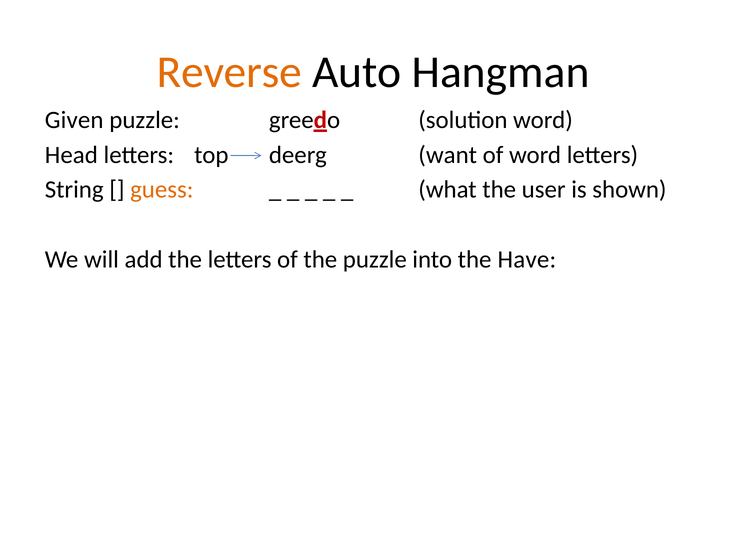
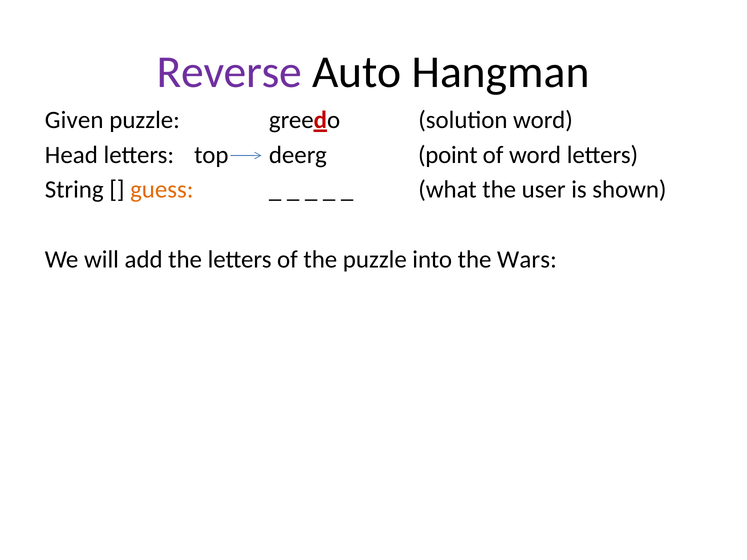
Reverse colour: orange -> purple
want: want -> point
Have: Have -> Wars
